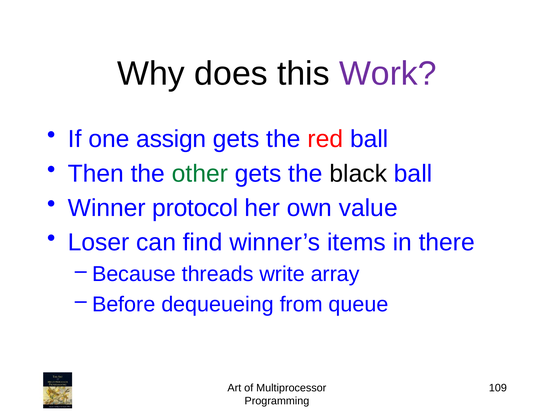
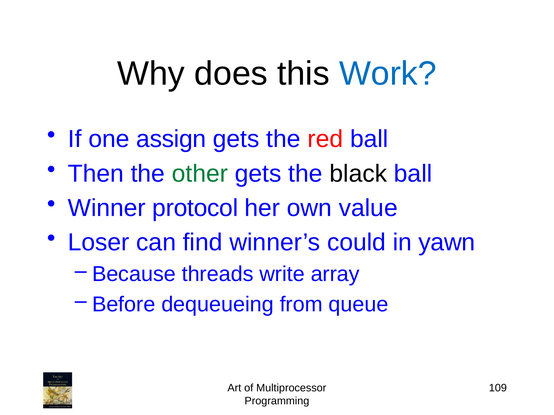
Work colour: purple -> blue
items: items -> could
there: there -> yawn
